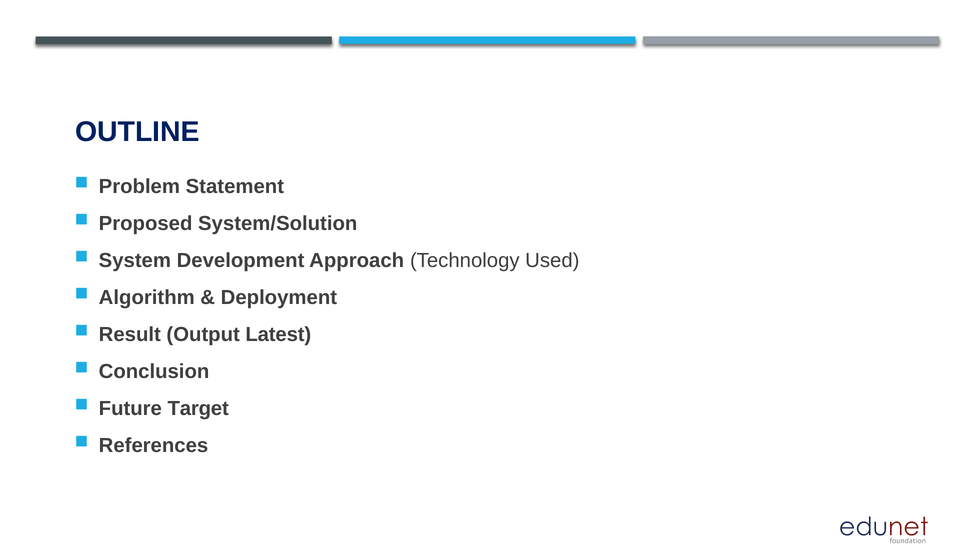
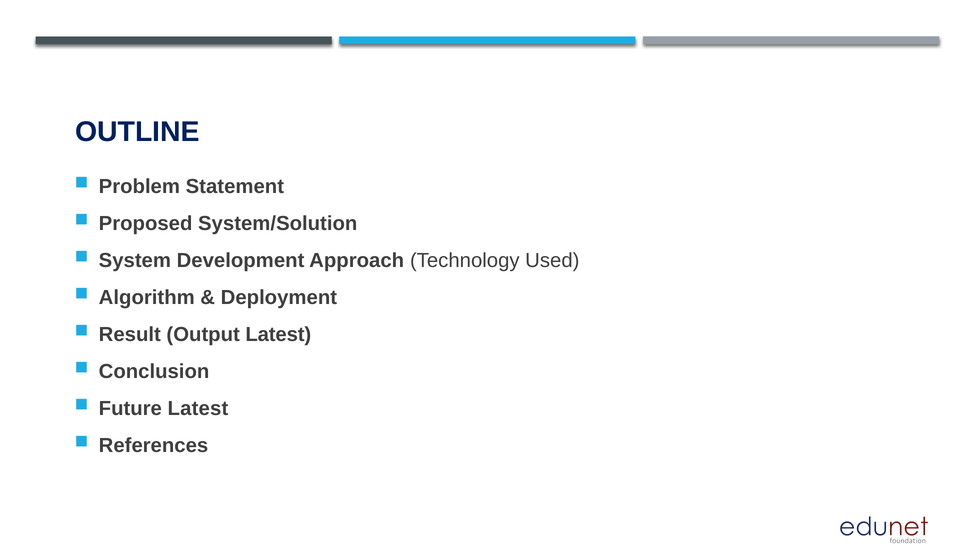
Future Target: Target -> Latest
